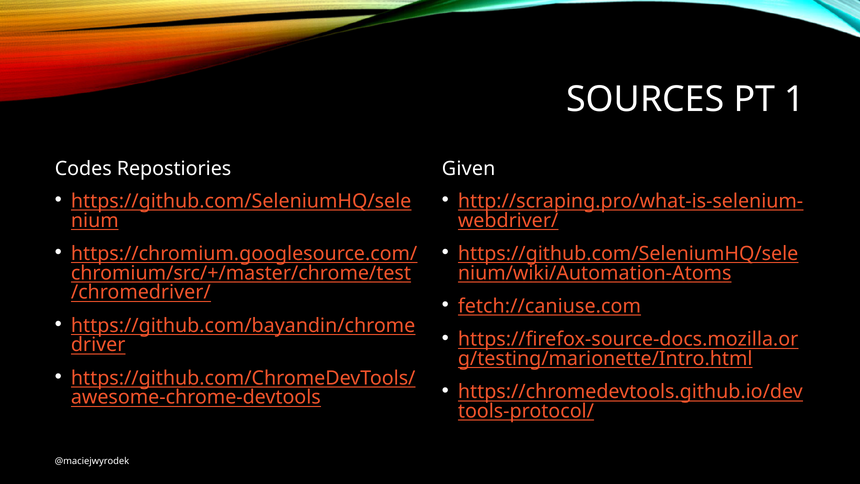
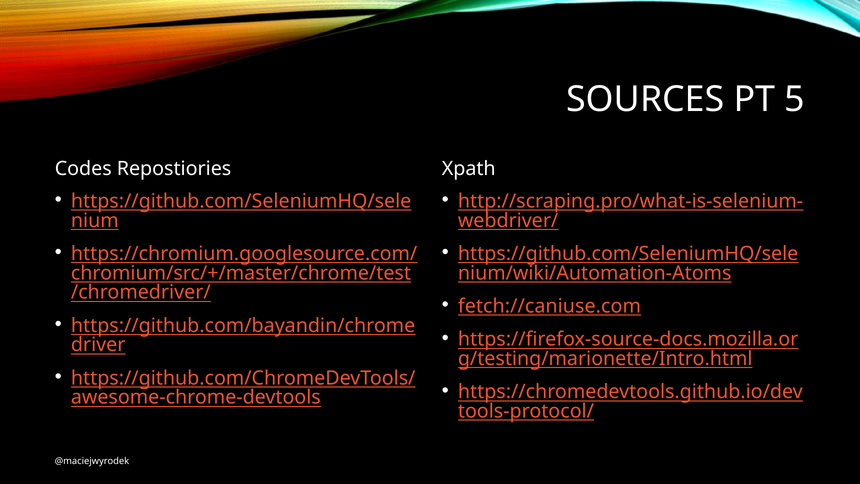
1: 1 -> 5
Given: Given -> Xpath
